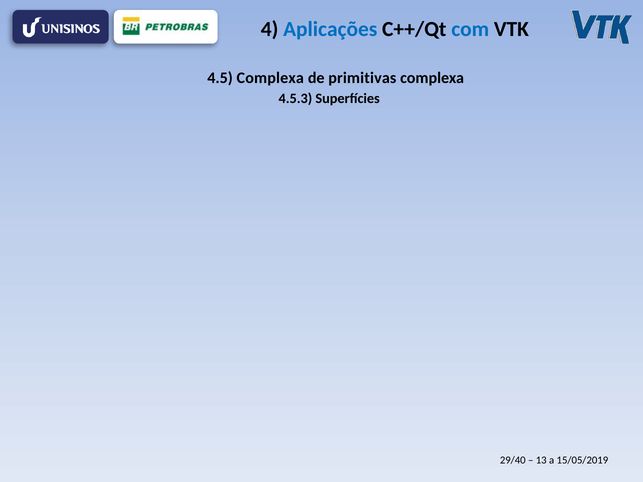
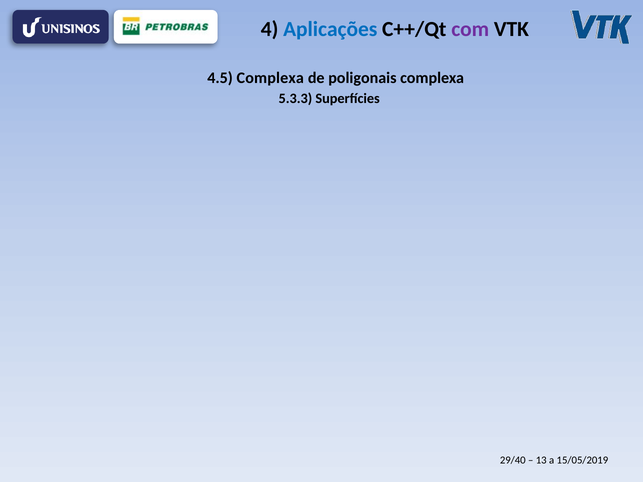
com colour: blue -> purple
primitivas: primitivas -> poligonais
4.5.3: 4.5.3 -> 5.3.3
